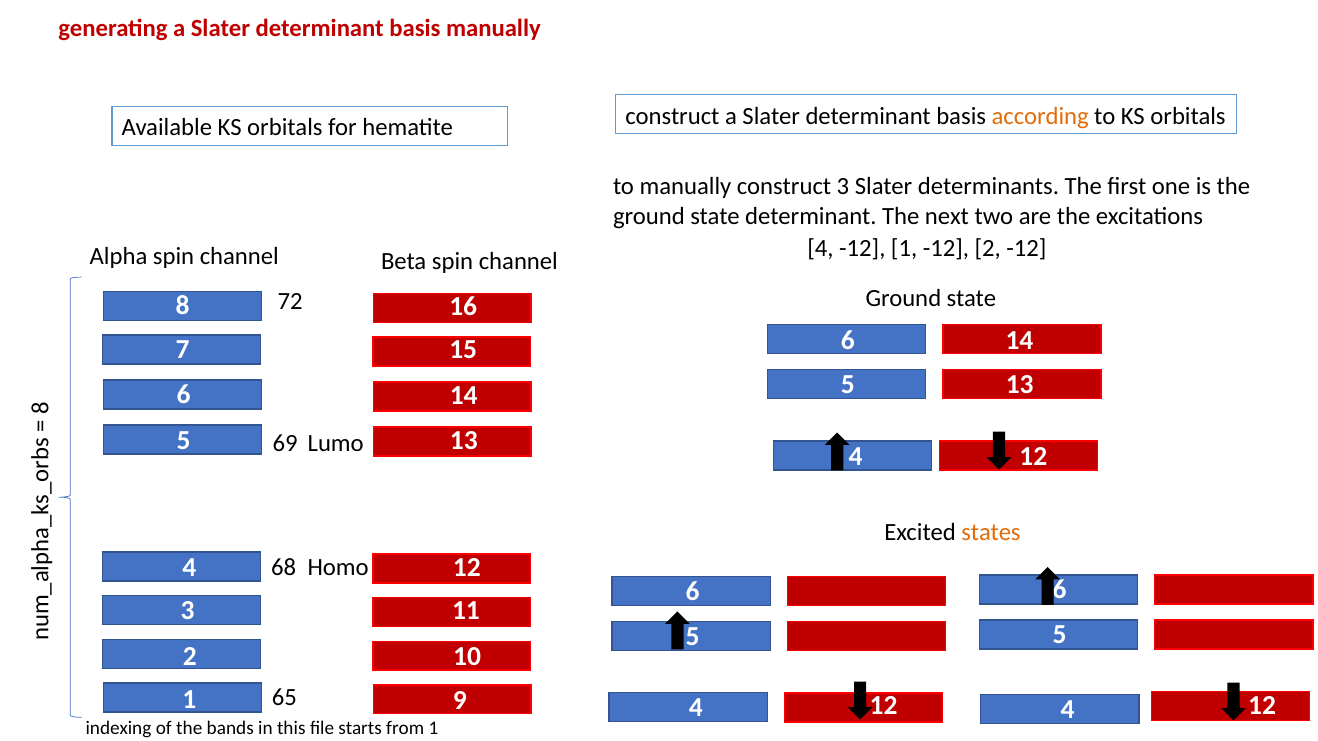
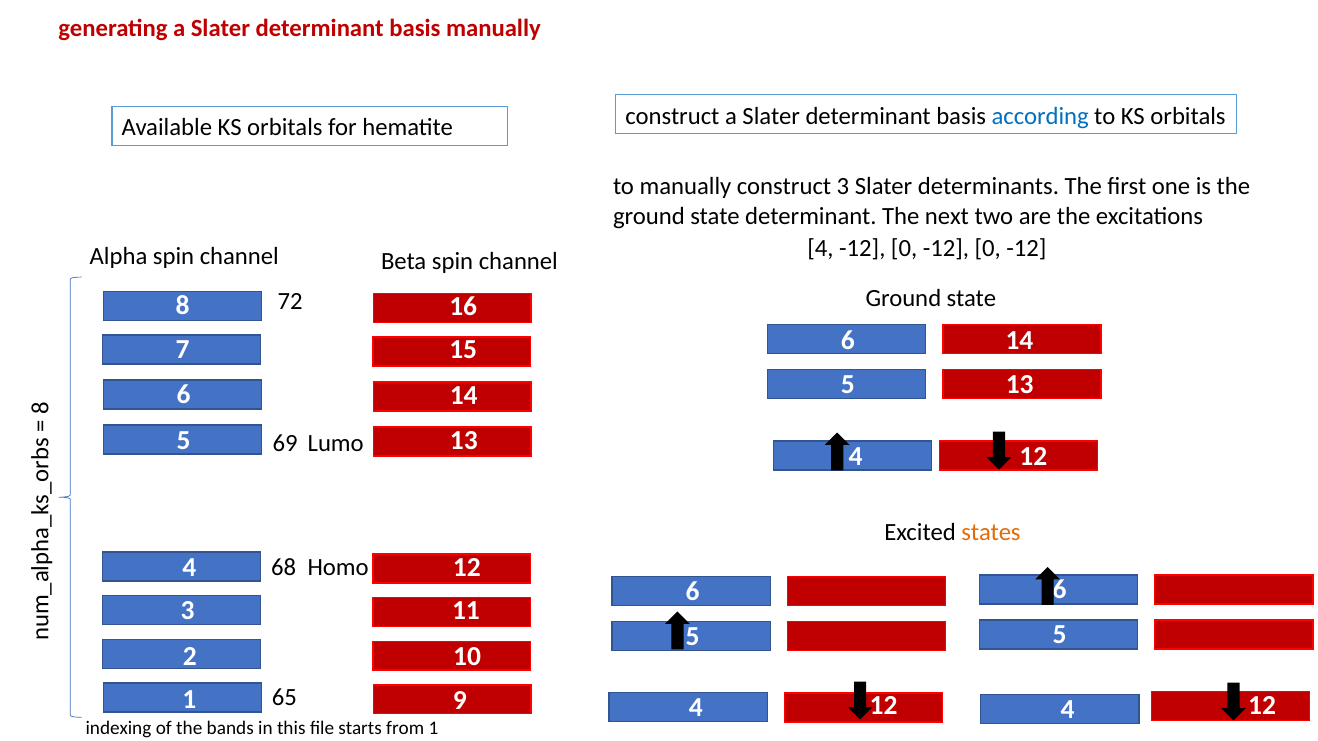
according colour: orange -> blue
4 -12 1: 1 -> 0
2 at (988, 248): 2 -> 0
